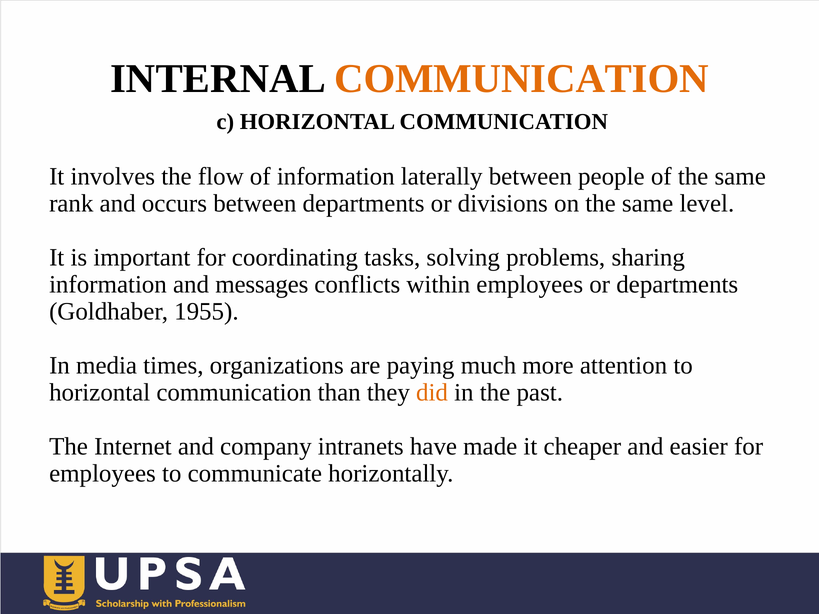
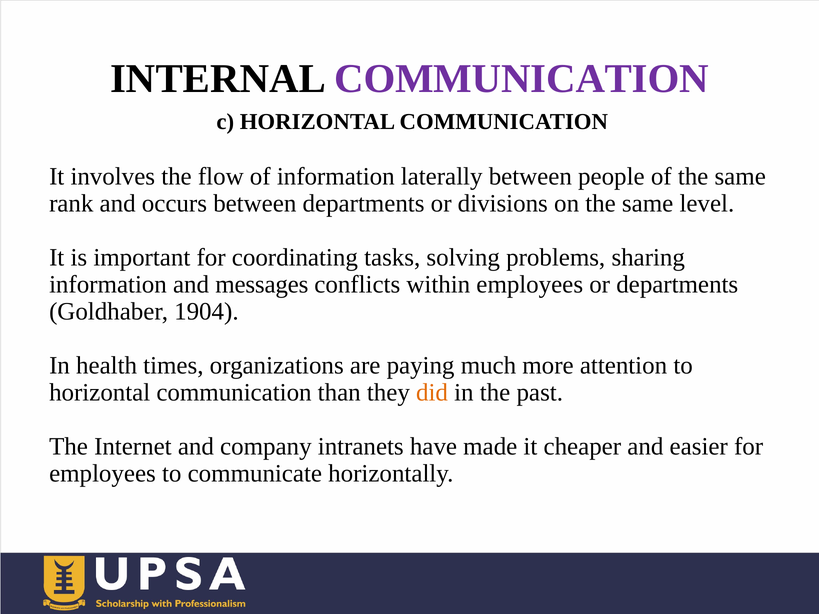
COMMUNICATION at (521, 79) colour: orange -> purple
1955: 1955 -> 1904
media: media -> health
